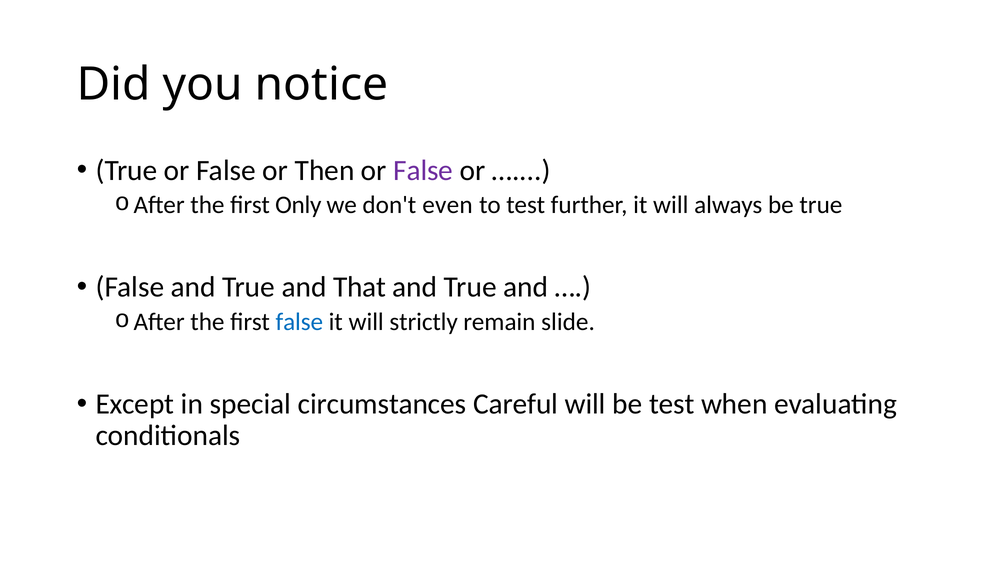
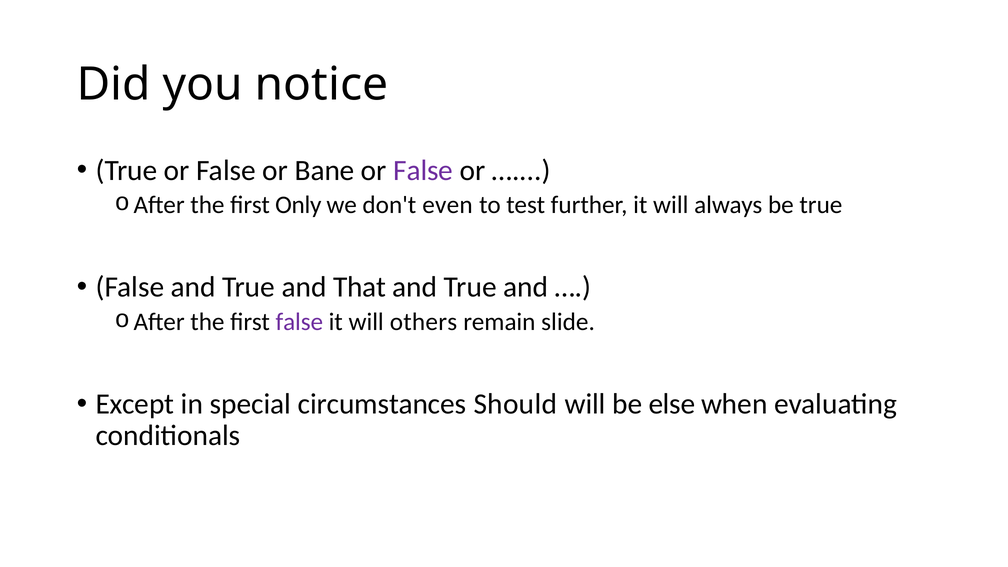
Then: Then -> Bane
false at (299, 322) colour: blue -> purple
strictly: strictly -> others
Careful: Careful -> Should
be test: test -> else
